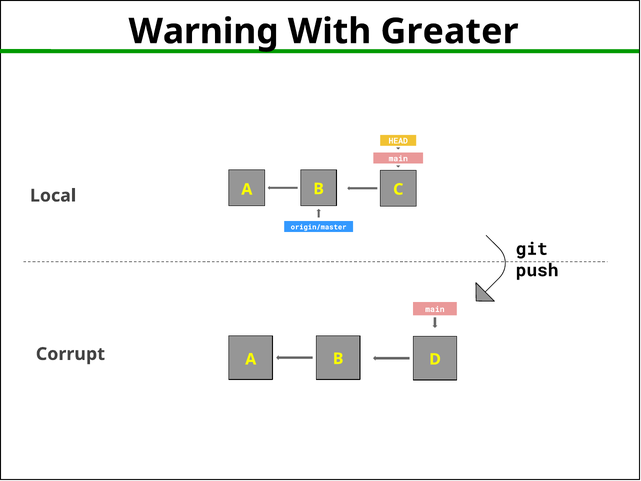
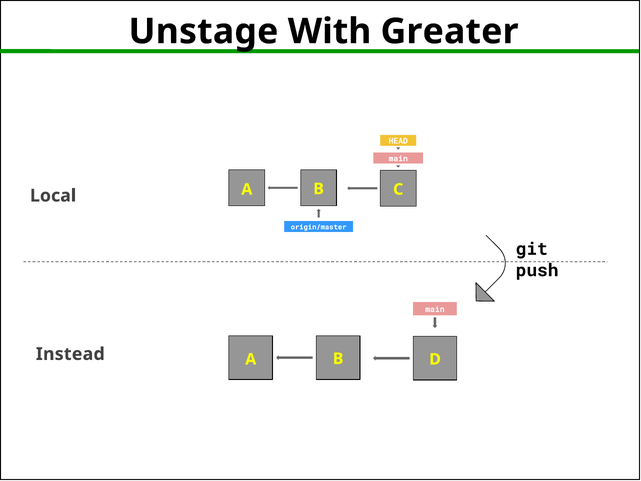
Warning: Warning -> Unstage
Corrupt: Corrupt -> Instead
